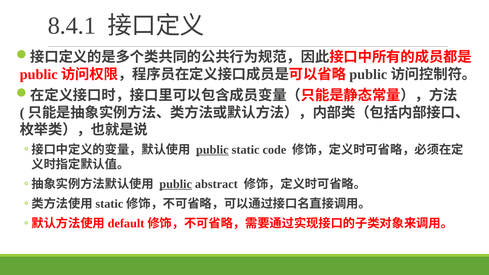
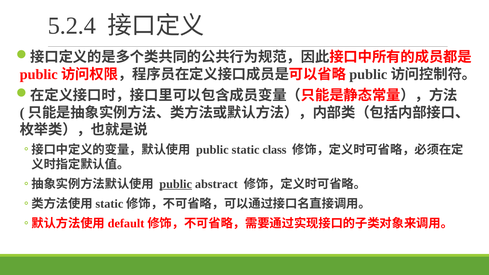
8.4.1: 8.4.1 -> 5.2.4
public at (212, 150) underline: present -> none
code: code -> class
